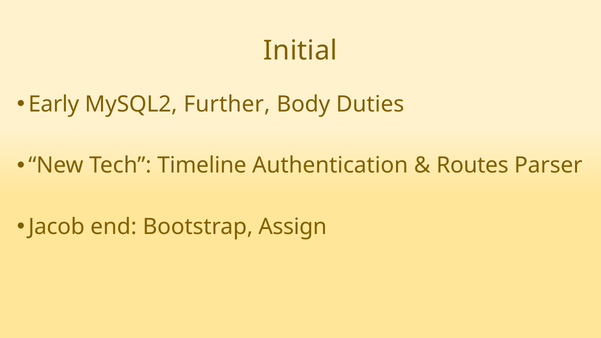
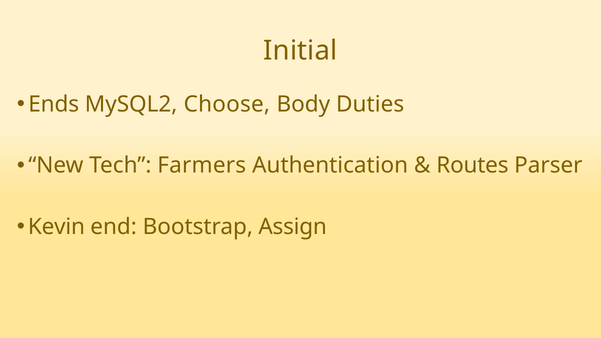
Early: Early -> Ends
Further: Further -> Choose
Timeline: Timeline -> Farmers
Jacob: Jacob -> Kevin
